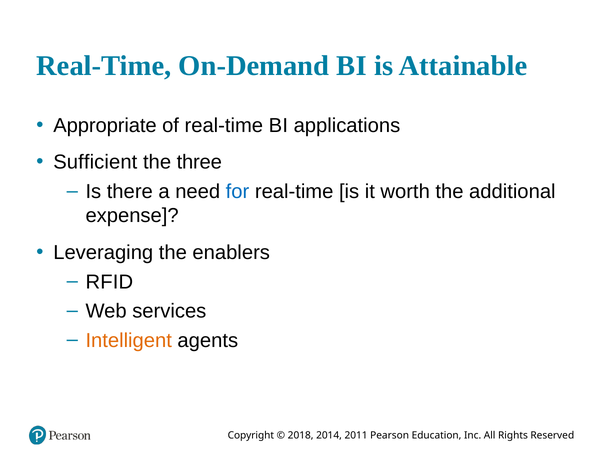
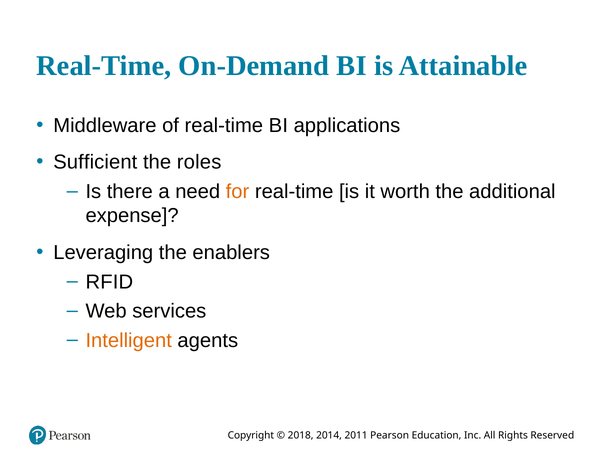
Appropriate: Appropriate -> Middleware
three: three -> roles
for colour: blue -> orange
